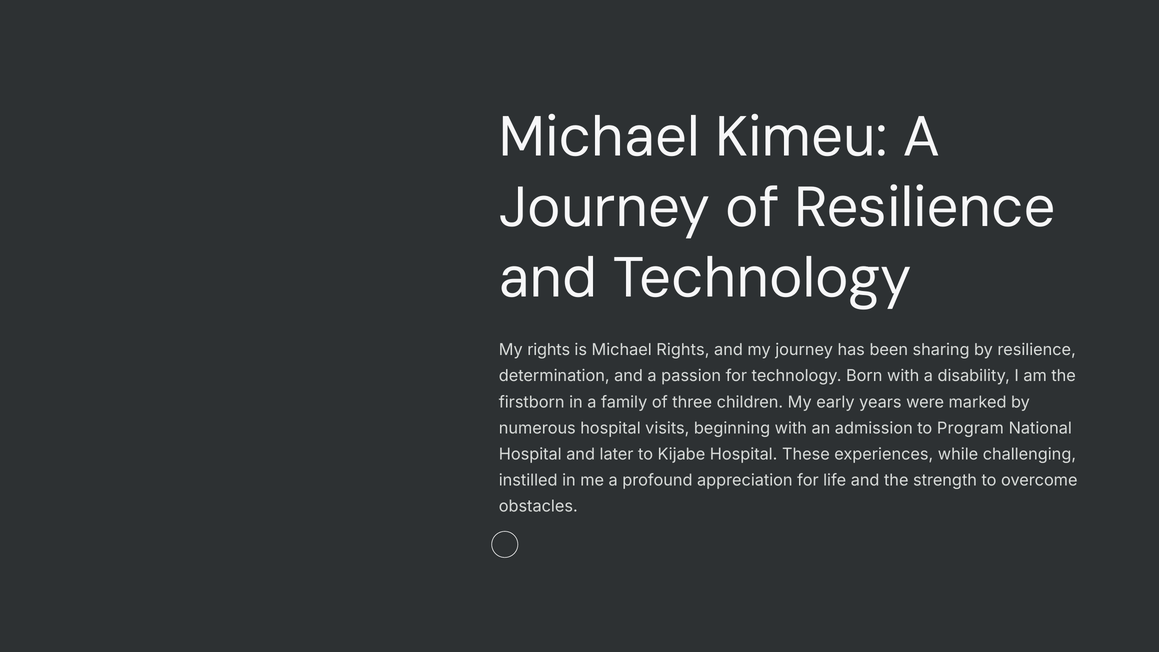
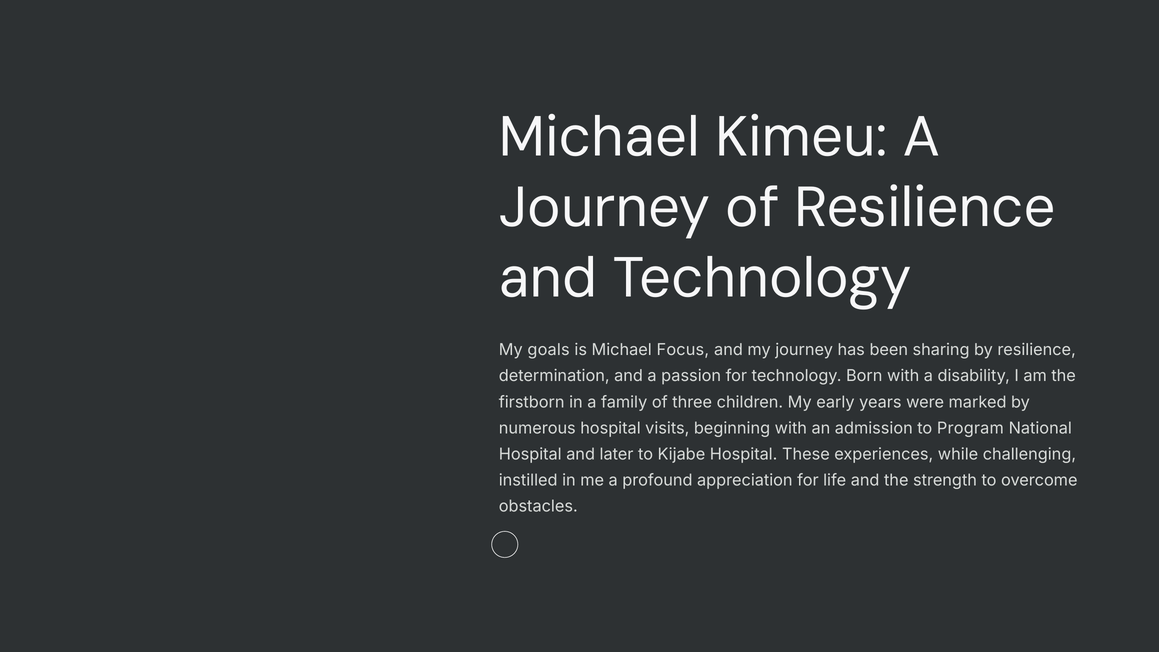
My rights: rights -> goals
Michael Rights: Rights -> Focus
